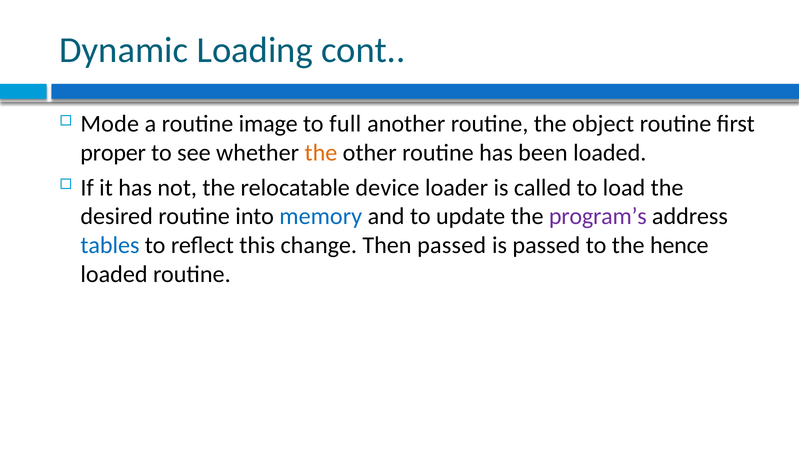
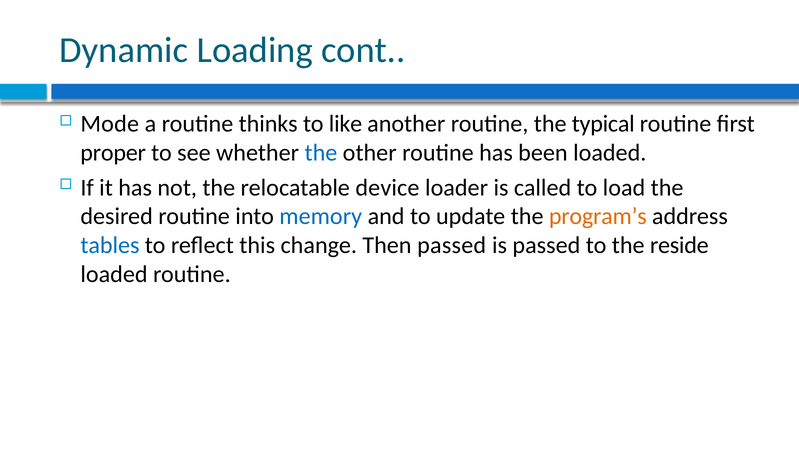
image: image -> thinks
full: full -> like
object: object -> typical
the at (321, 153) colour: orange -> blue
program’s colour: purple -> orange
hence: hence -> reside
